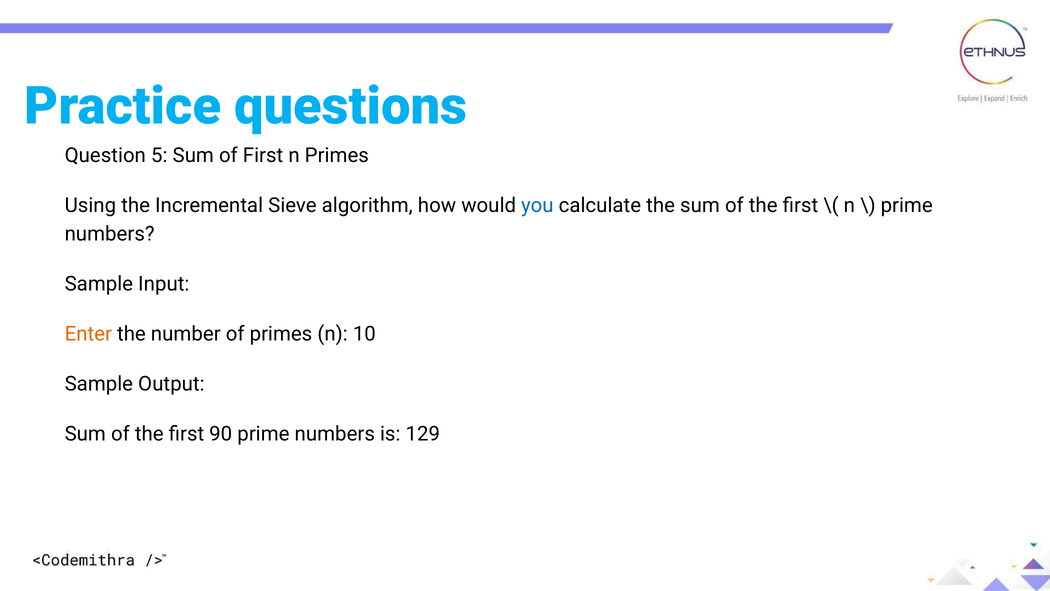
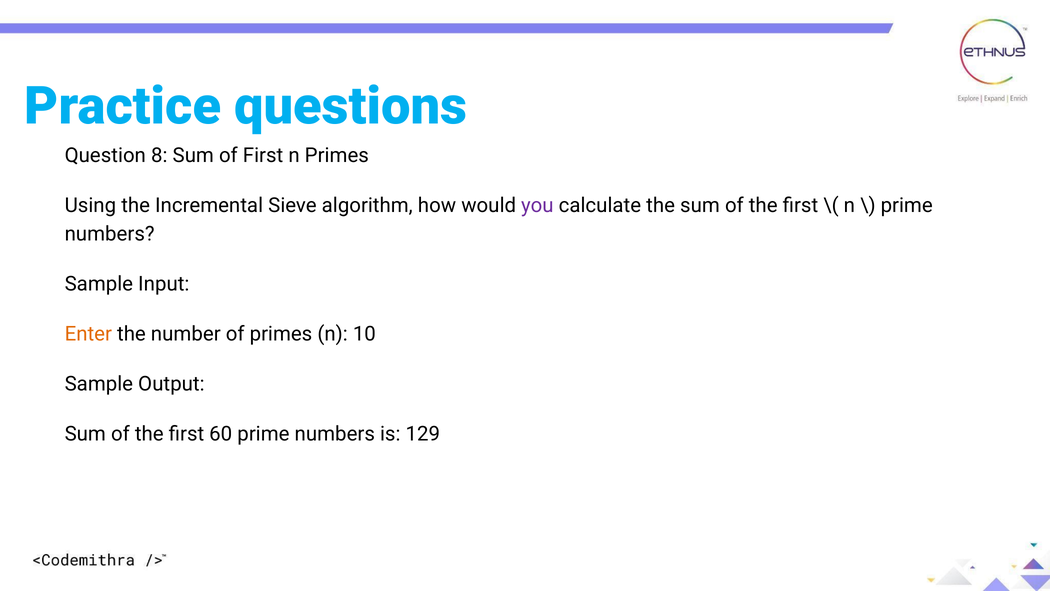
5: 5 -> 8
you colour: blue -> purple
90: 90 -> 60
